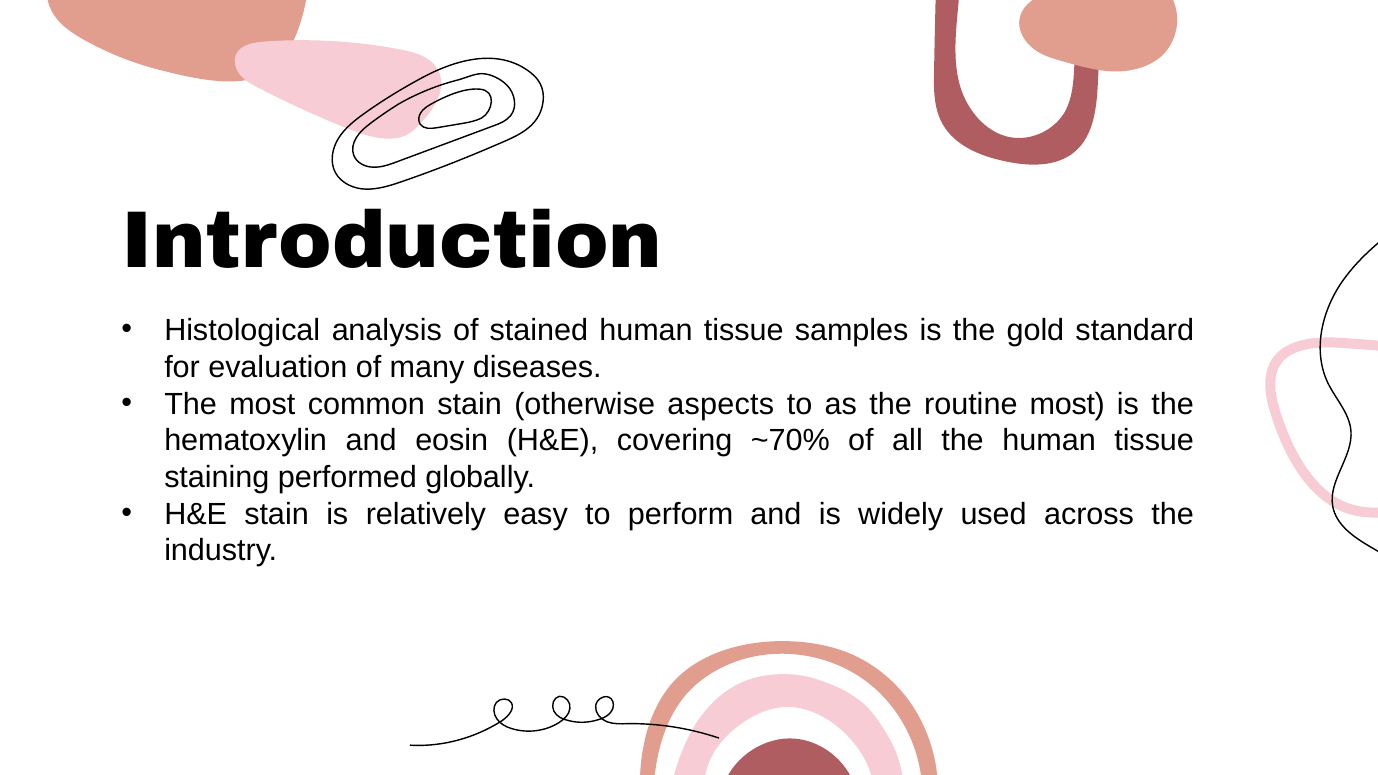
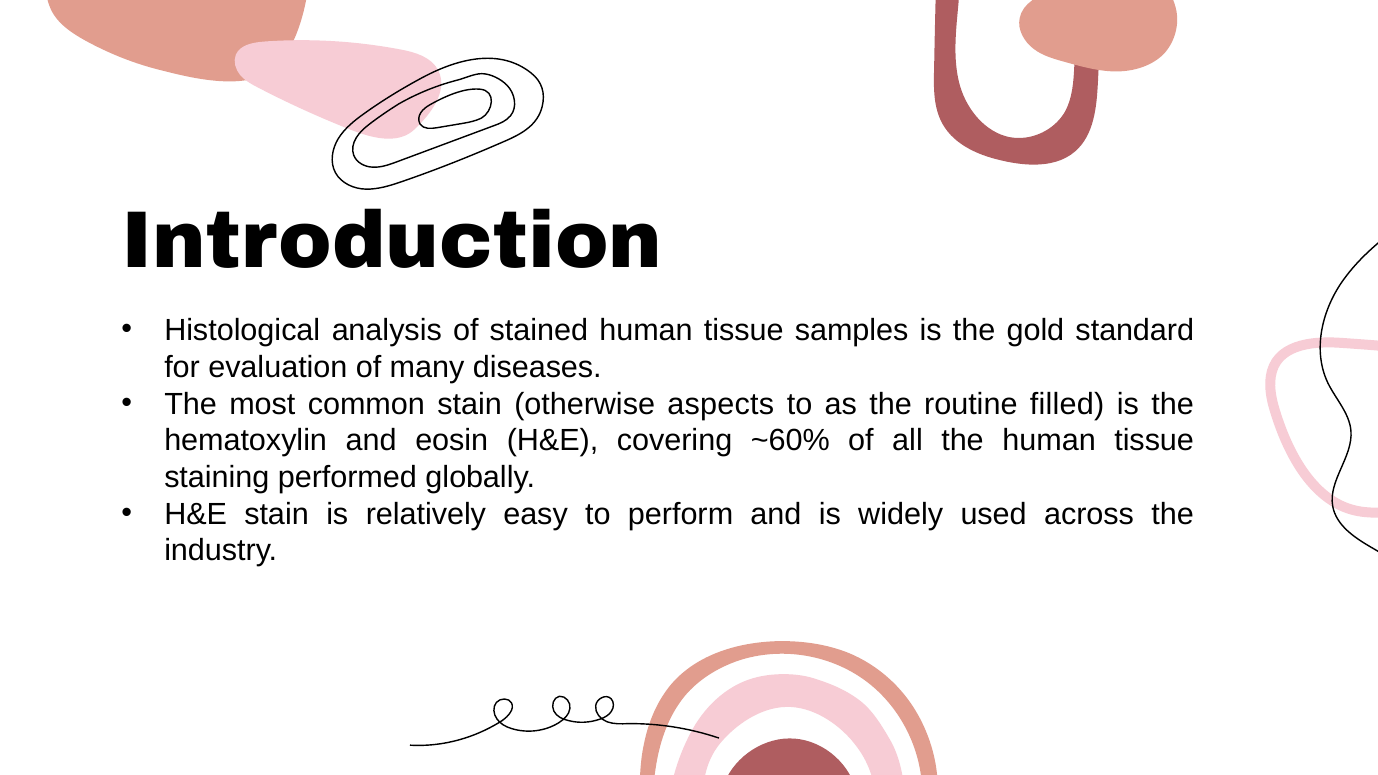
routine most: most -> filled
~70%: ~70% -> ~60%
